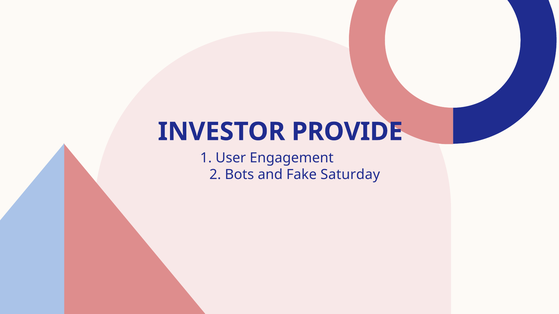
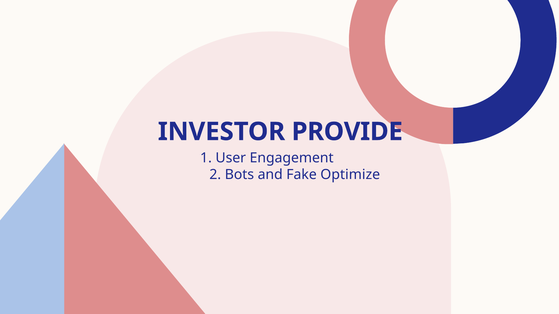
Saturday: Saturday -> Optimize
